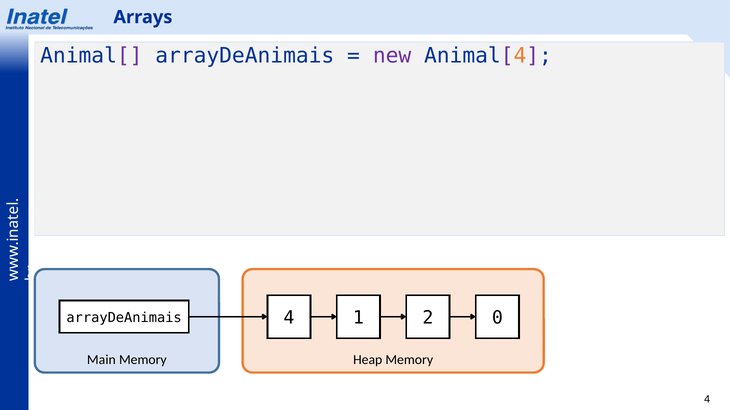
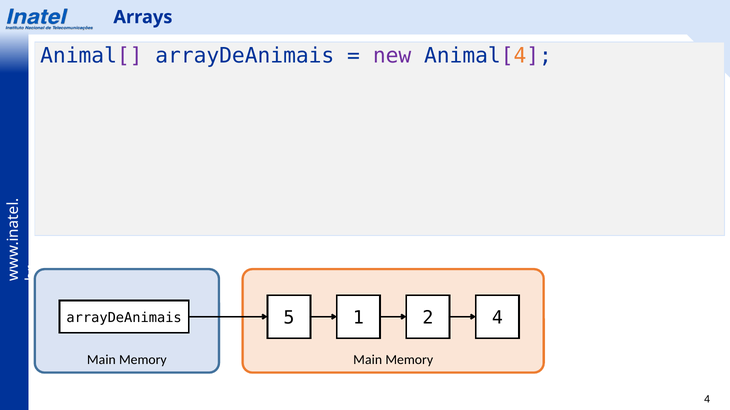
arrayDeAnimais 4: 4 -> 5
2 0: 0 -> 4
Memory Heap: Heap -> Main
